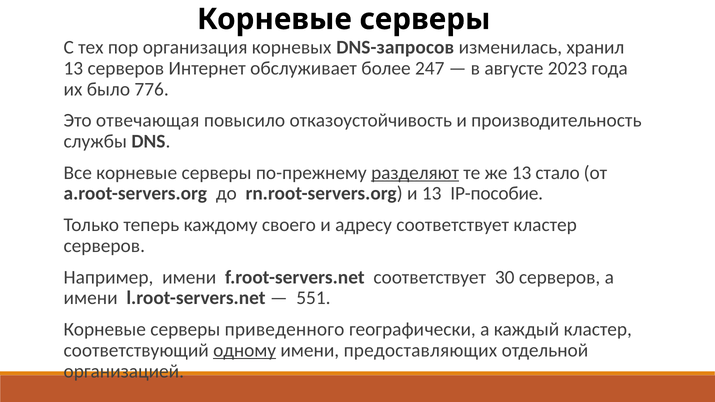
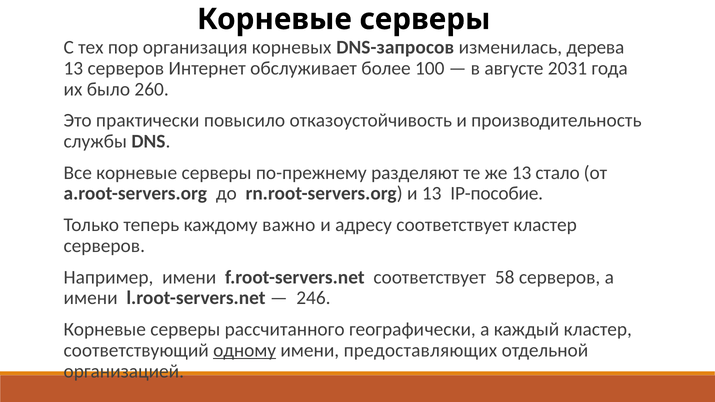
хранил: хранил -> дерева
247: 247 -> 100
2023: 2023 -> 2031
776: 776 -> 260
отвечающая: отвечающая -> практически
разделяют underline: present -> none
своего: своего -> важно
30: 30 -> 58
551: 551 -> 246
приведенного: приведенного -> рассчитанного
